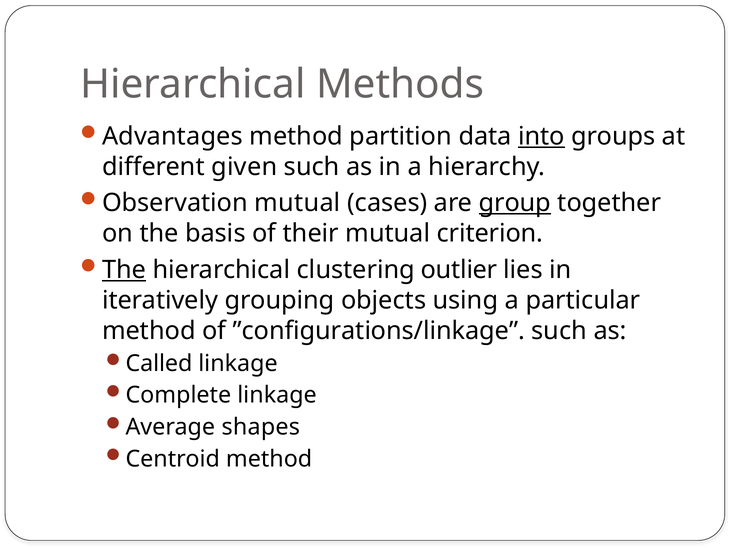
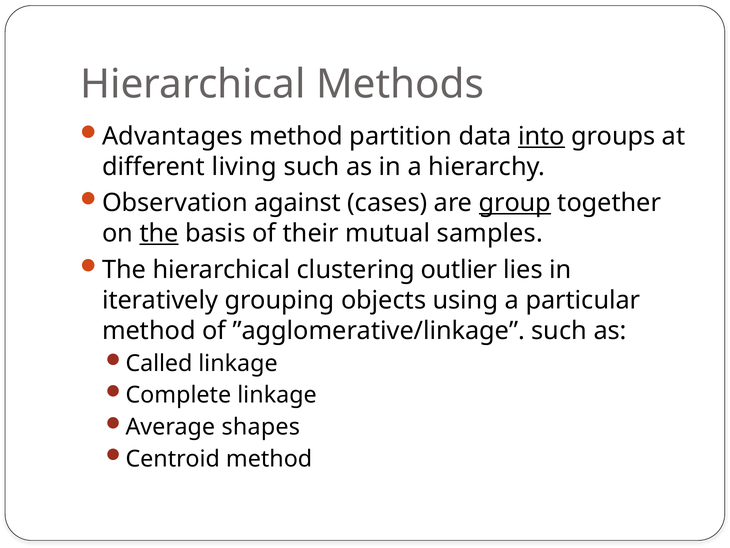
given: given -> living
Observation mutual: mutual -> against
the at (159, 233) underline: none -> present
criterion: criterion -> samples
The at (124, 270) underline: present -> none
”configurations/linkage: ”configurations/linkage -> ”agglomerative/linkage
